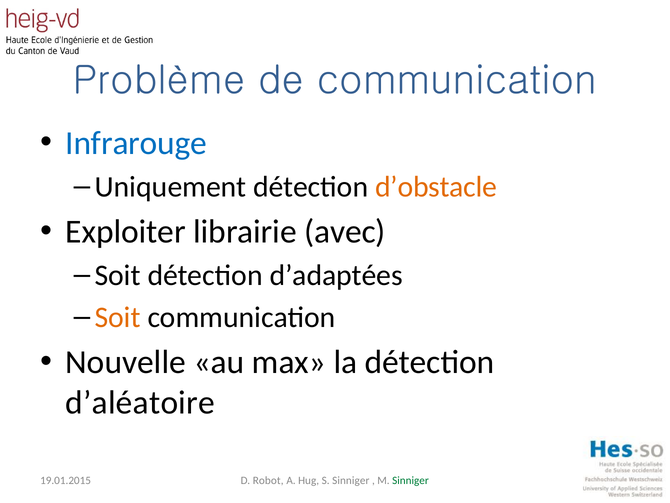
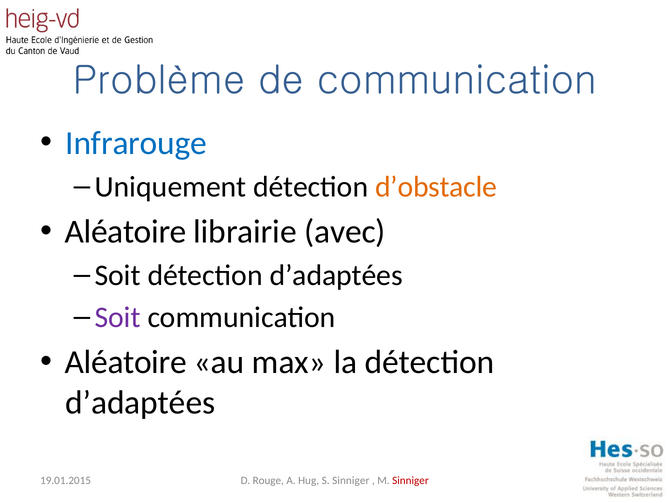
Exploiter at (126, 232): Exploiter -> Aléatoire
Soit at (118, 317) colour: orange -> purple
Nouvelle at (126, 362): Nouvelle -> Aléatoire
d’aléatoire at (140, 402): d’aléatoire -> d’adaptées
Robot: Robot -> Rouge
Sinniger at (410, 480) colour: green -> red
